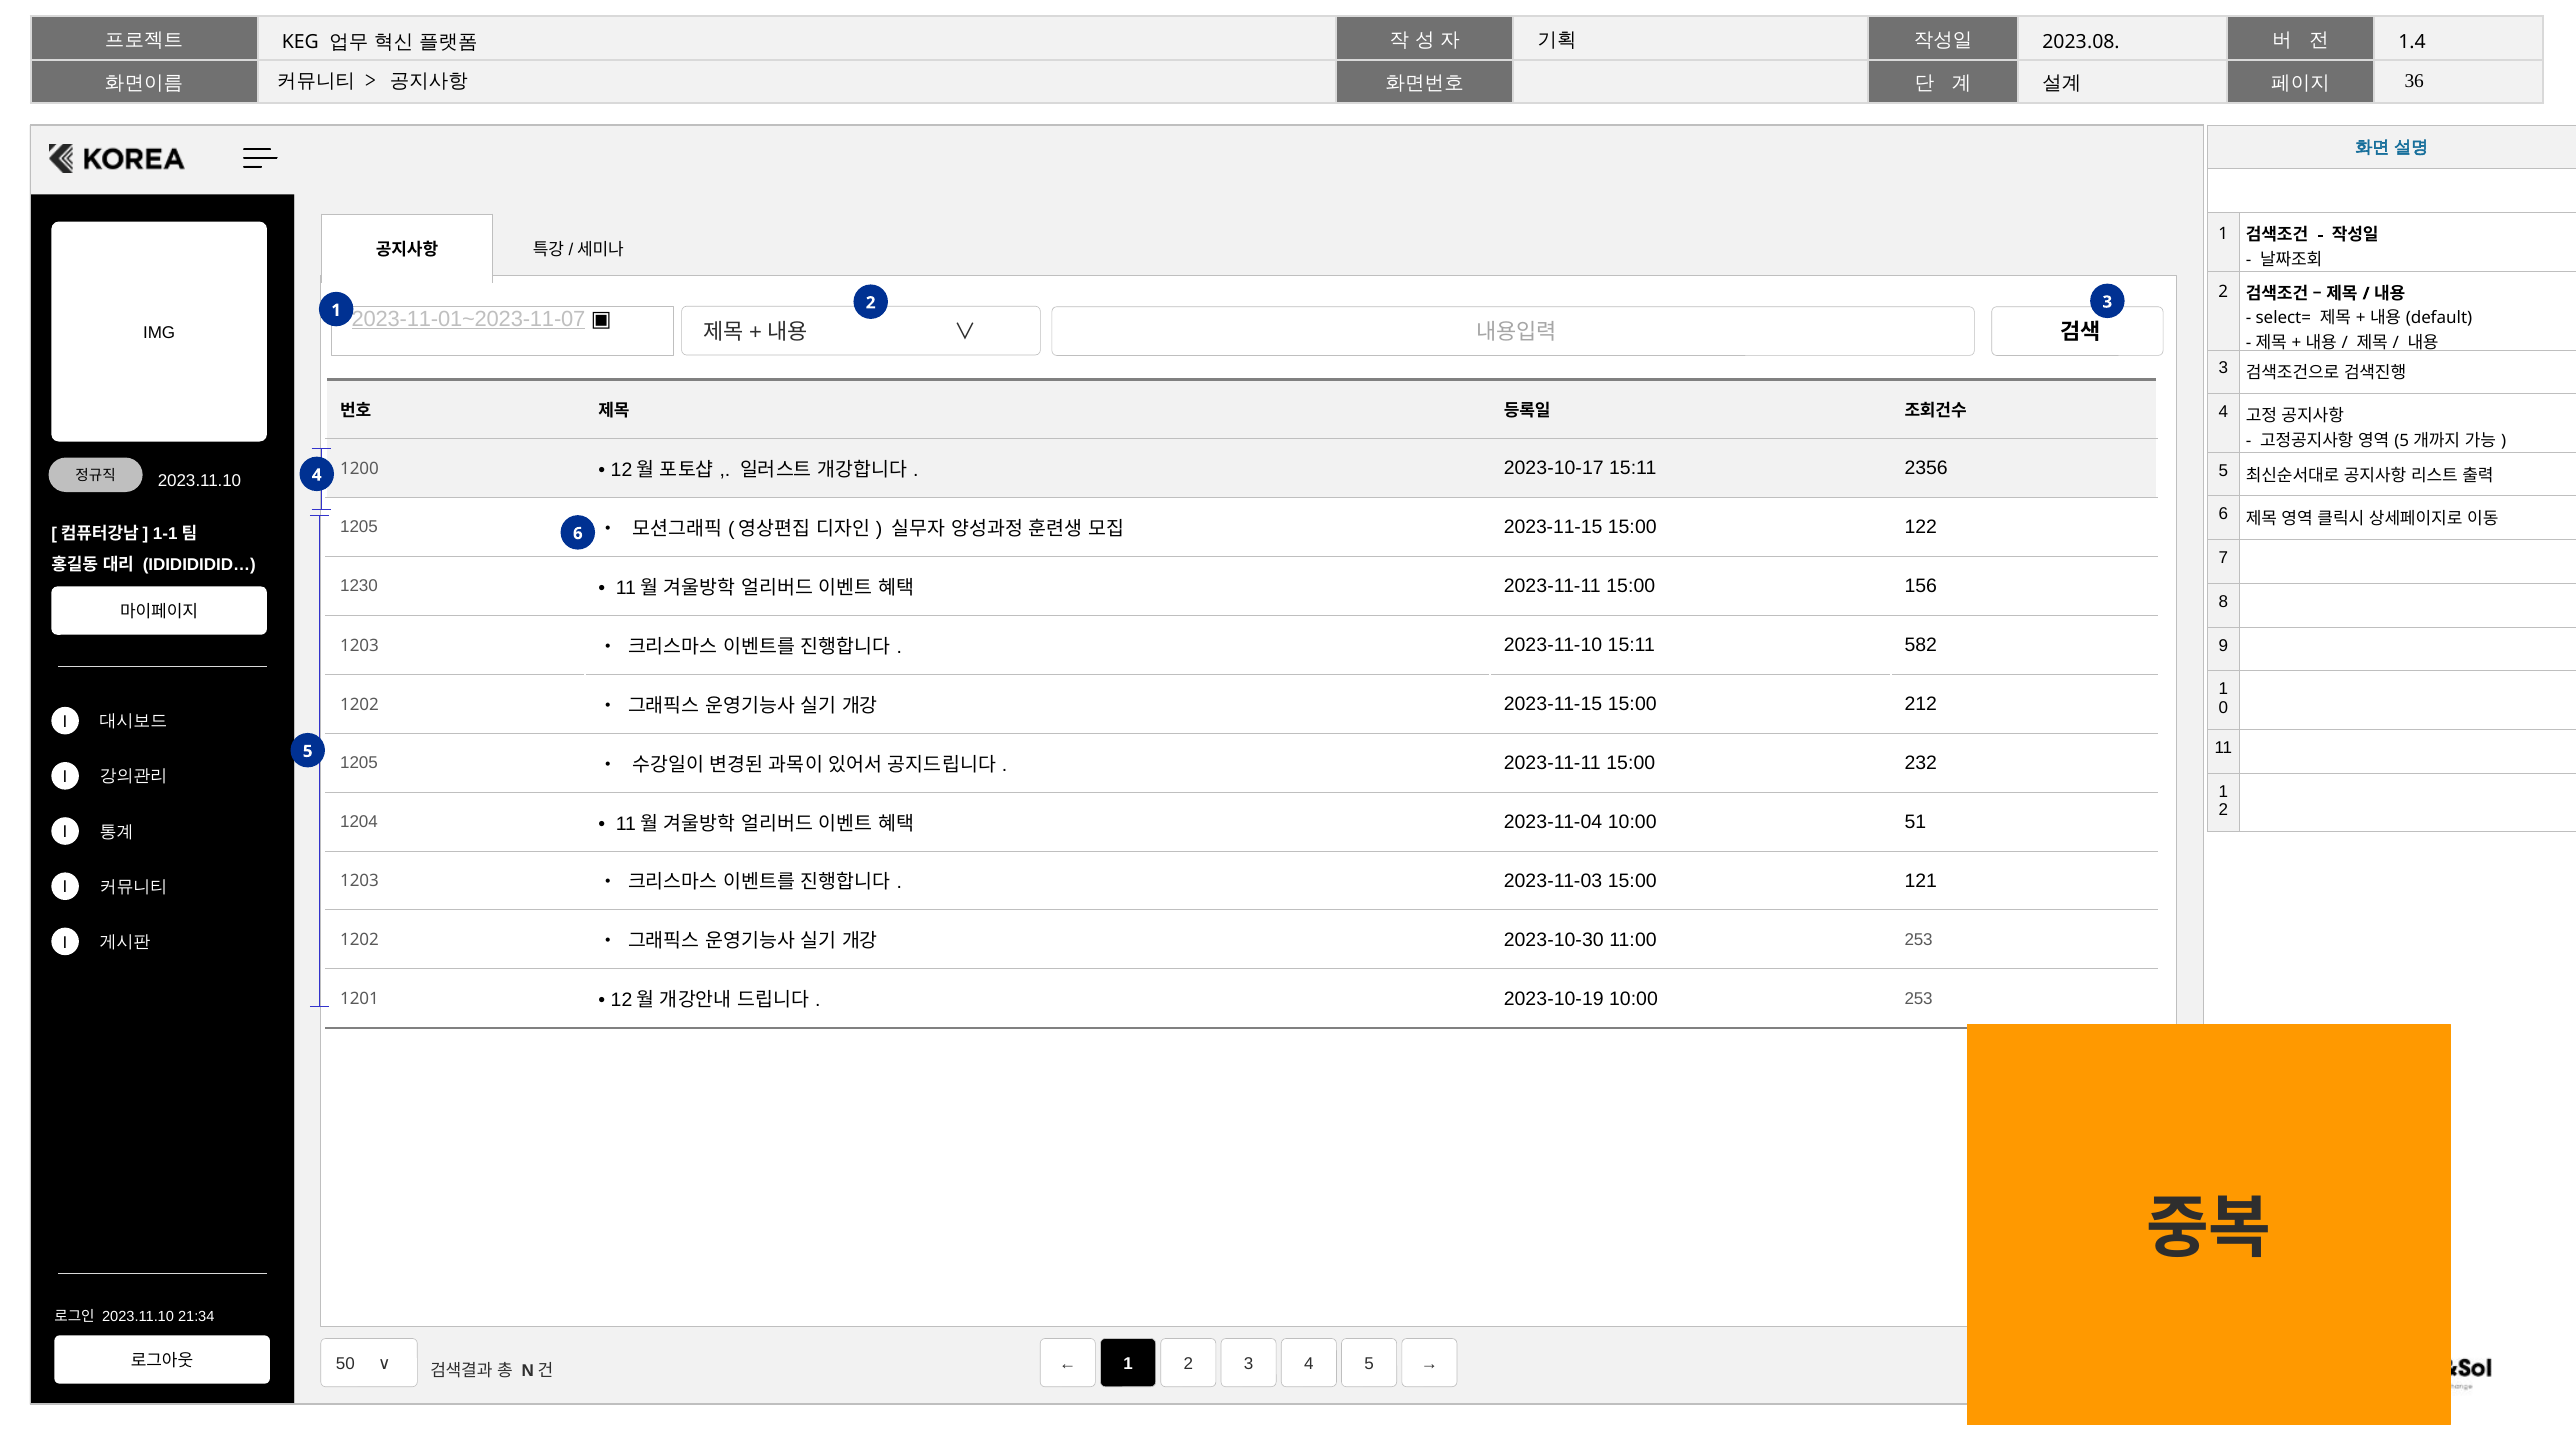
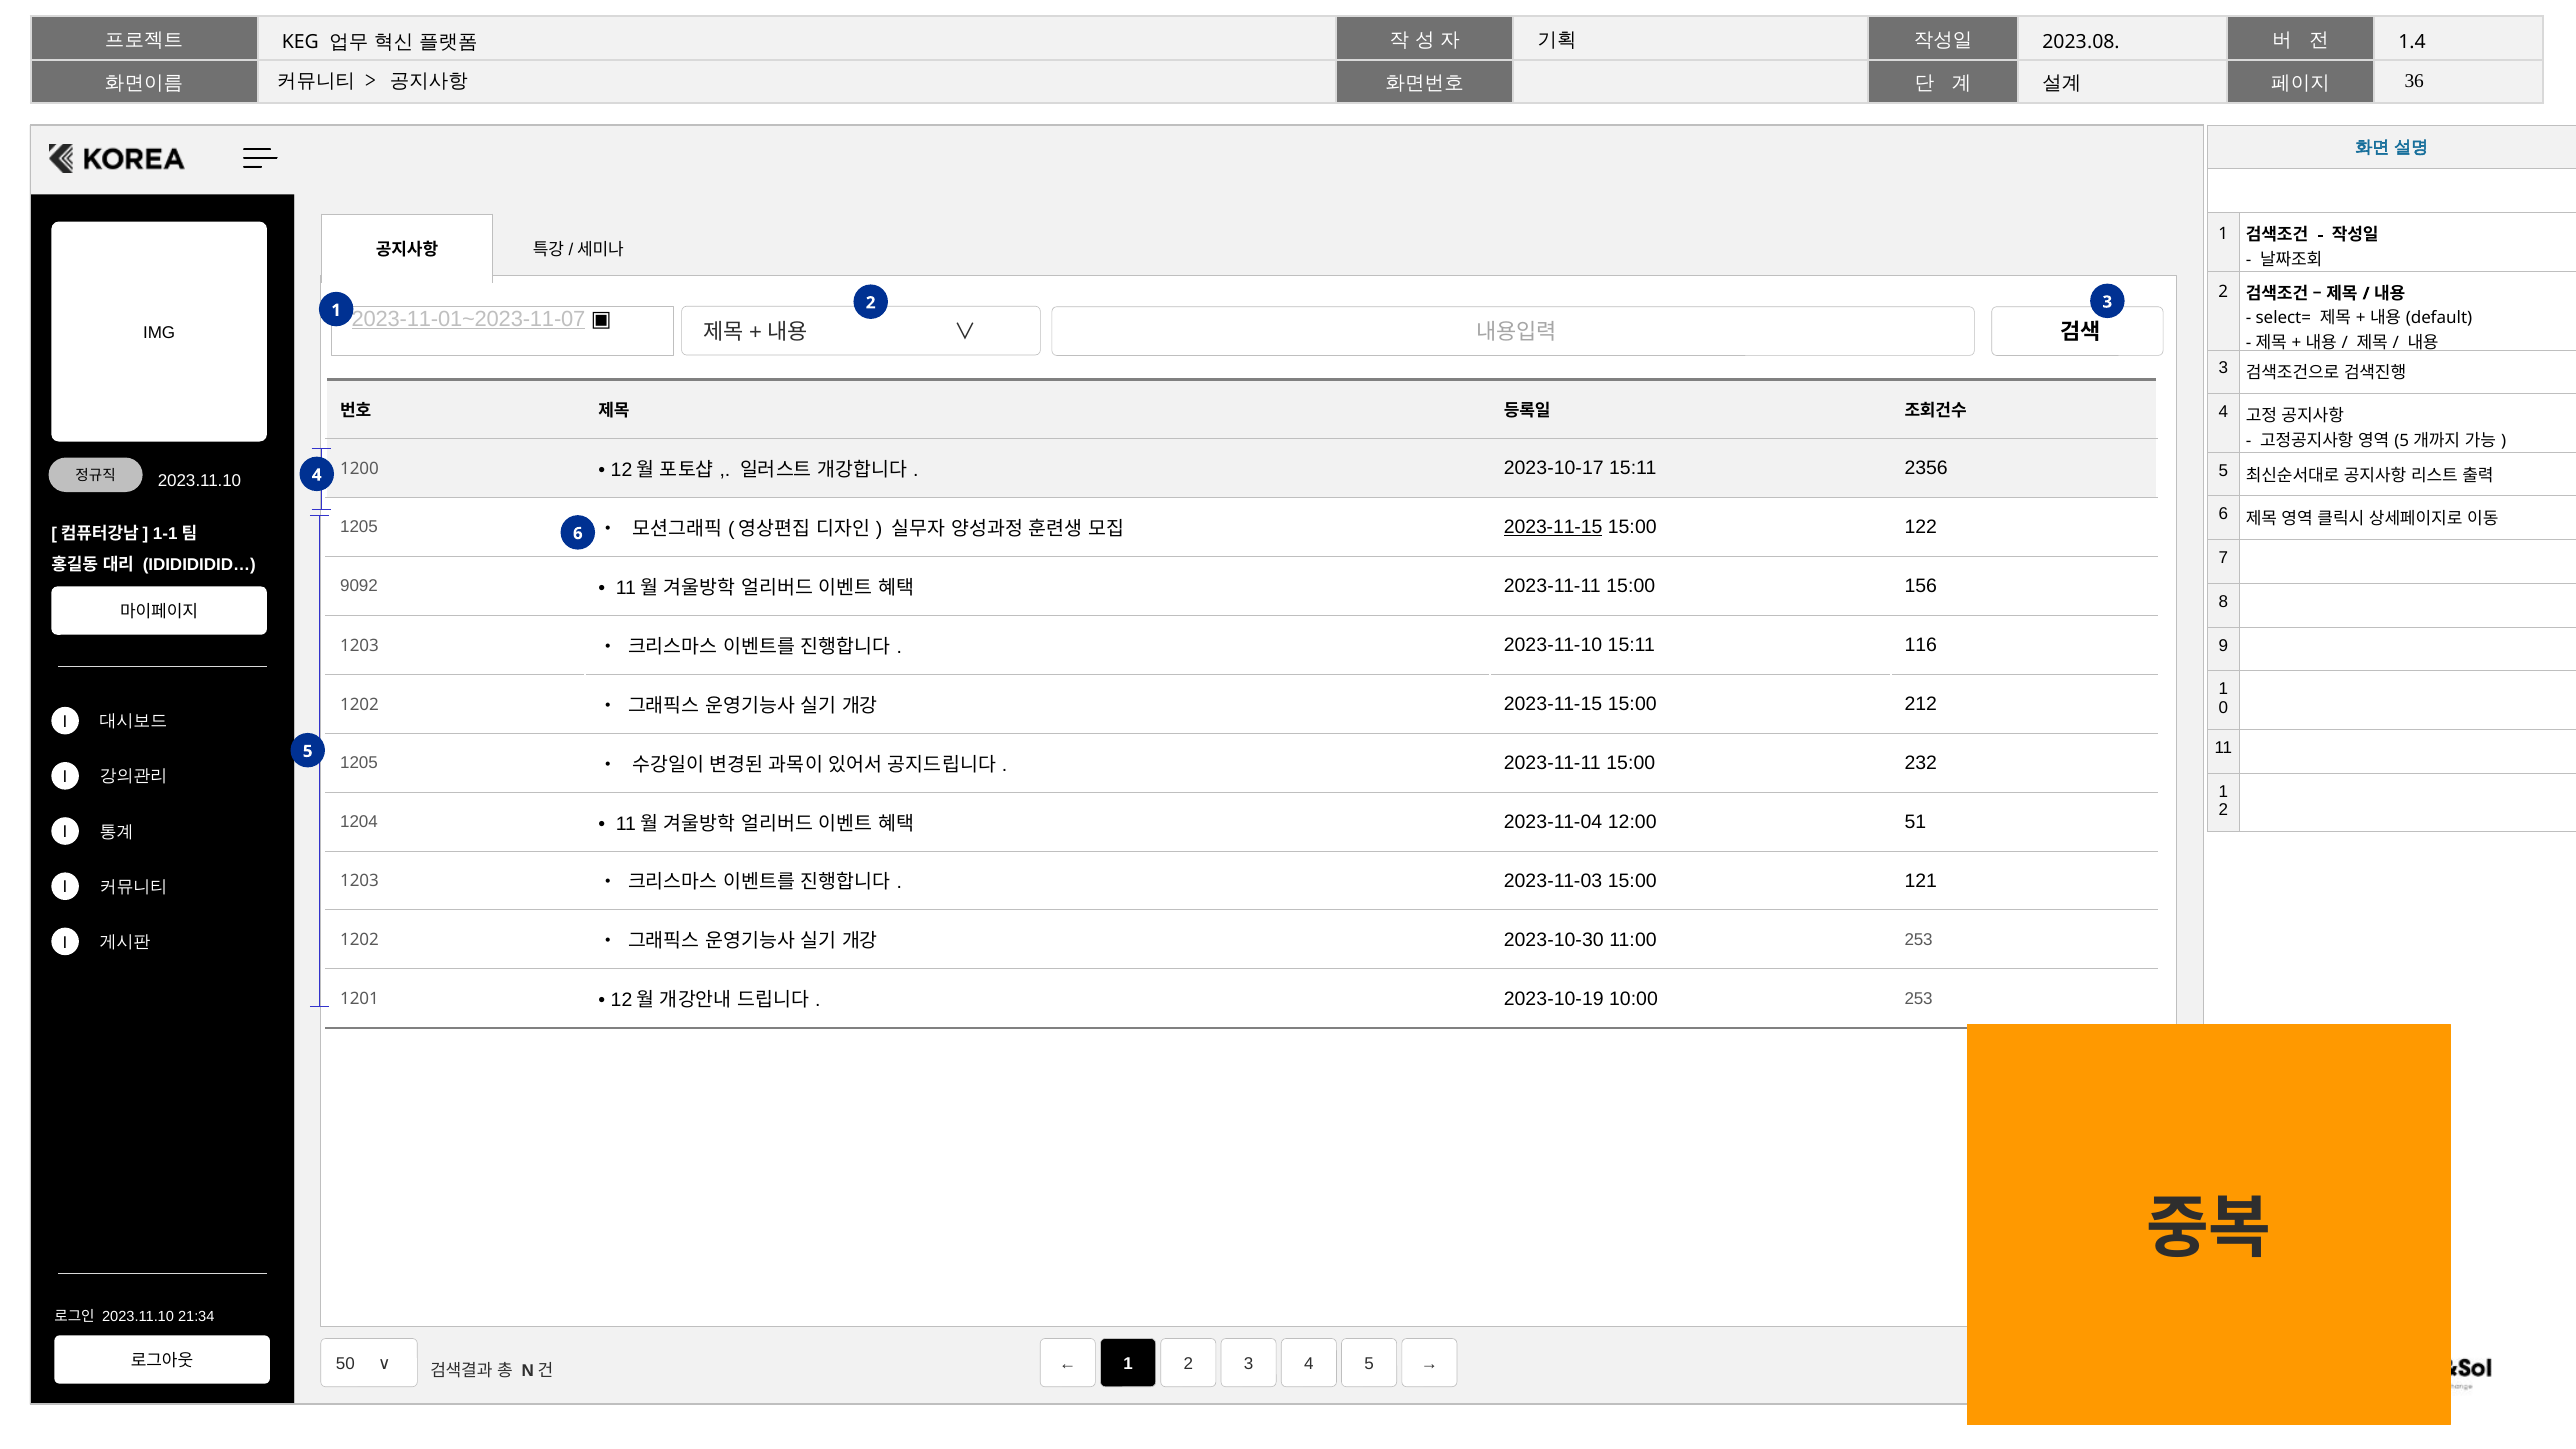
2023-11-15 at (1553, 527) underline: none -> present
1230: 1230 -> 9092
582: 582 -> 116
2023-11-04 10:00: 10:00 -> 12:00
